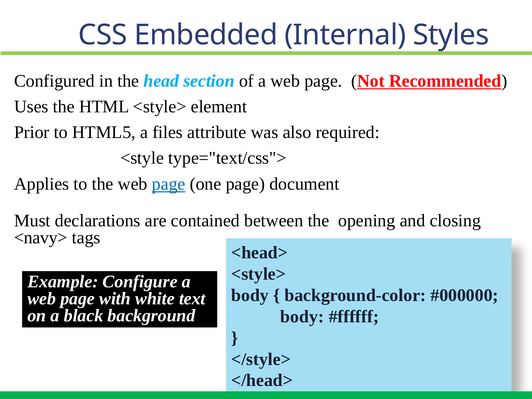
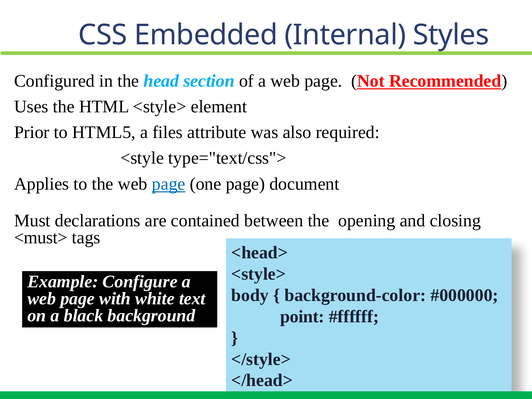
<navy>: <navy> -> <must>
body at (302, 317): body -> point
